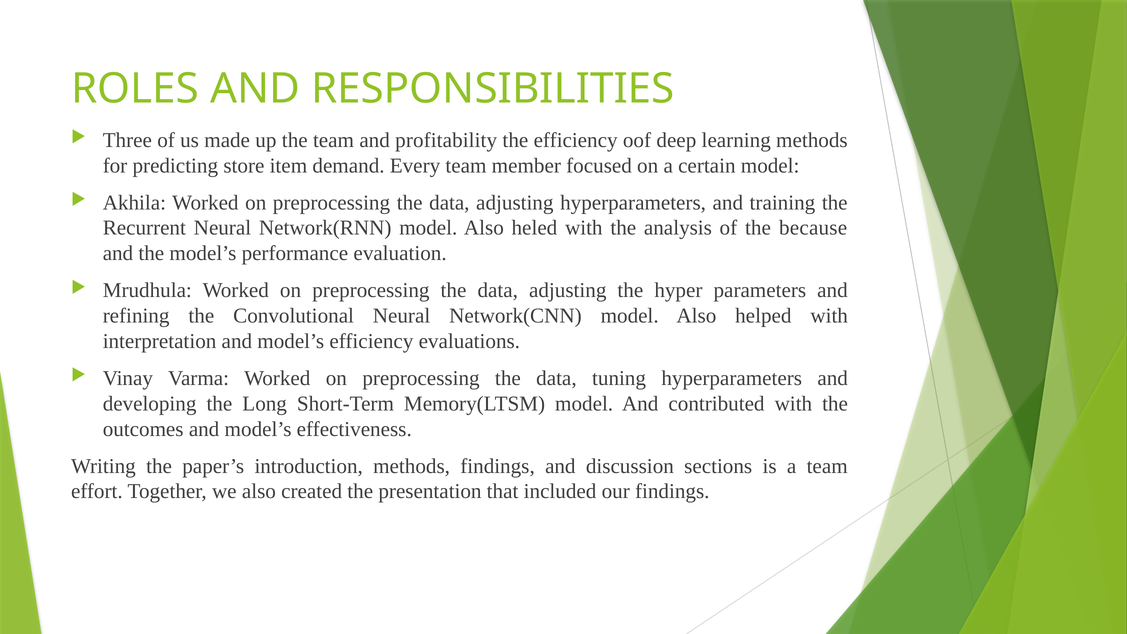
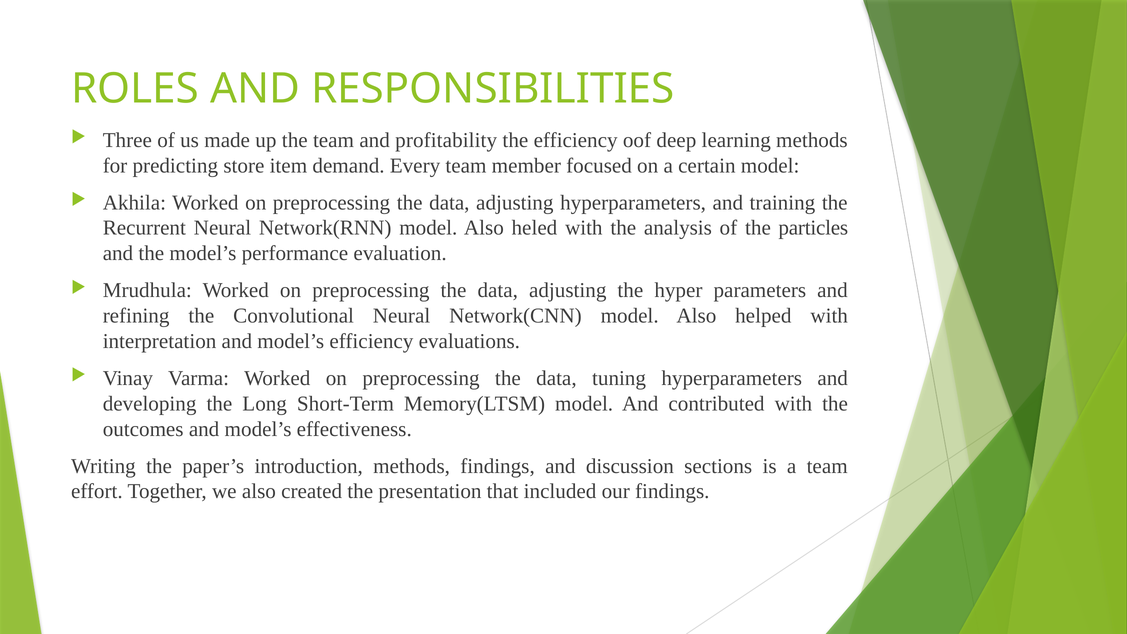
because: because -> particles
